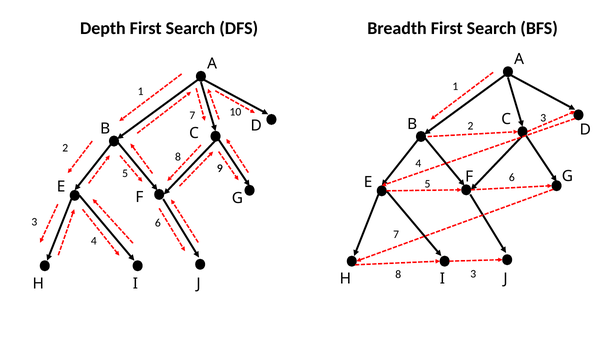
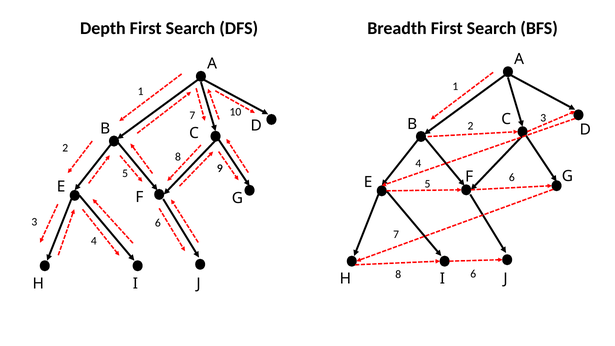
8 3: 3 -> 6
